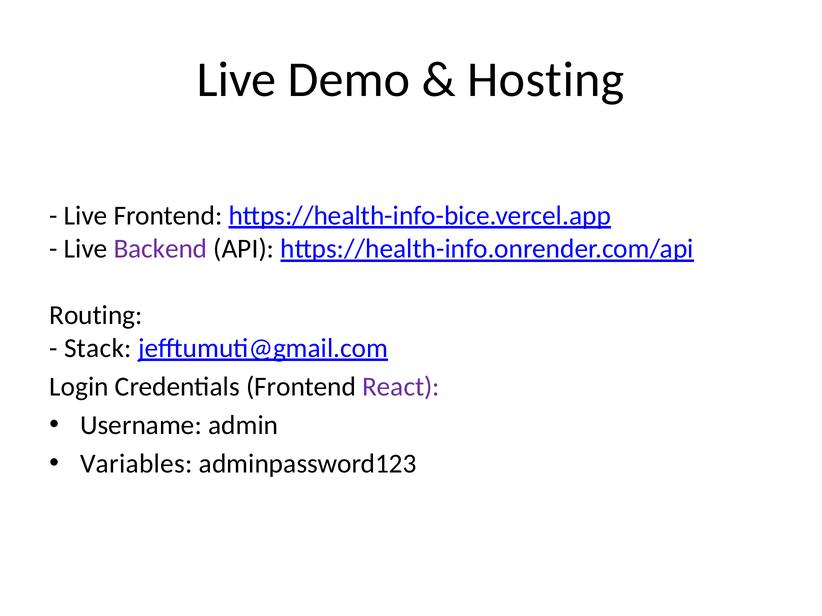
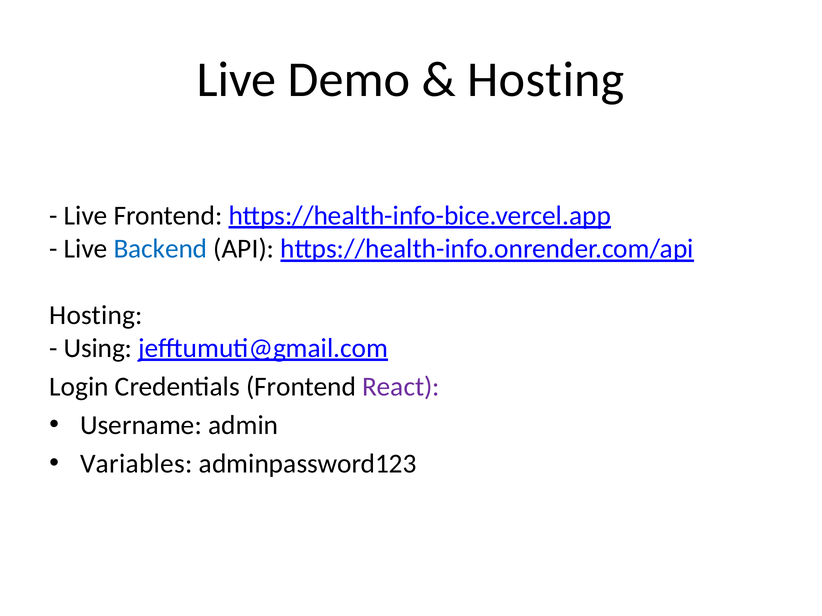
Backend colour: purple -> blue
Routing at (96, 315): Routing -> Hosting
Stack: Stack -> Using
